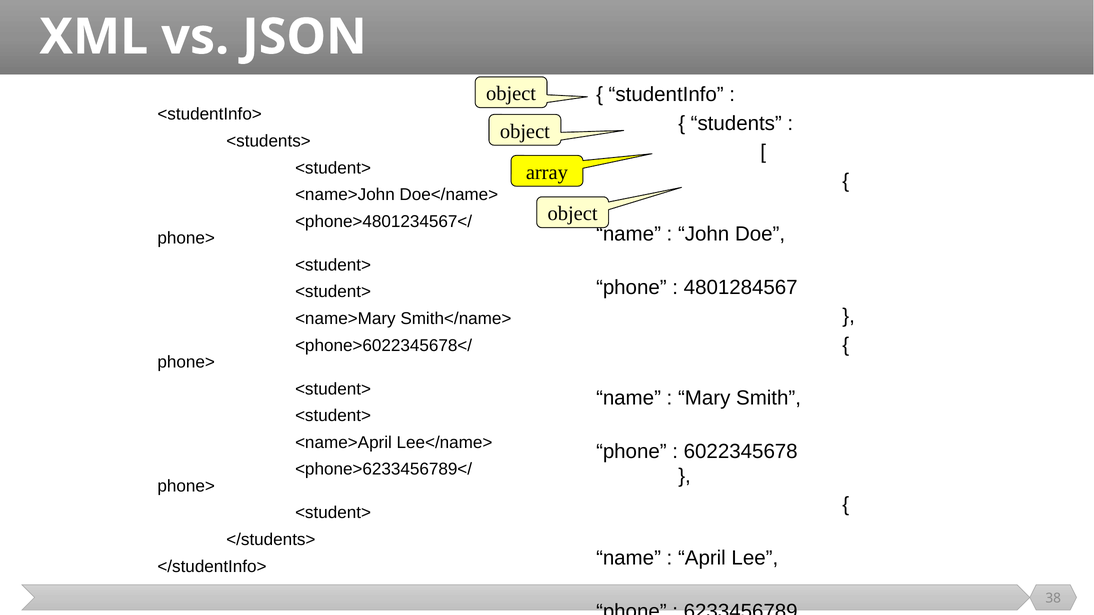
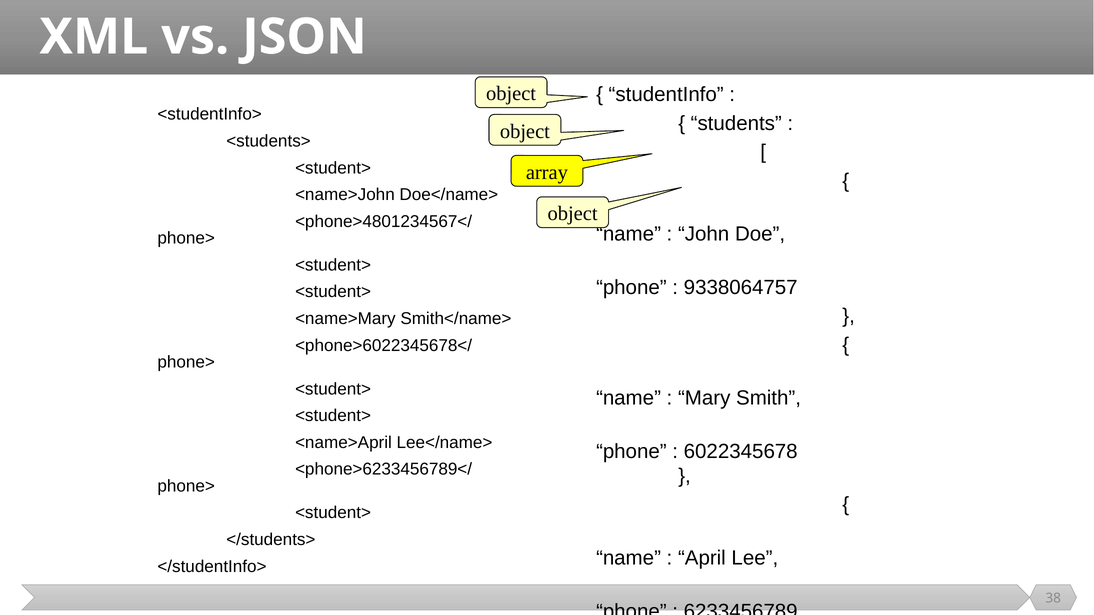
4801284567: 4801284567 -> 9338064757
